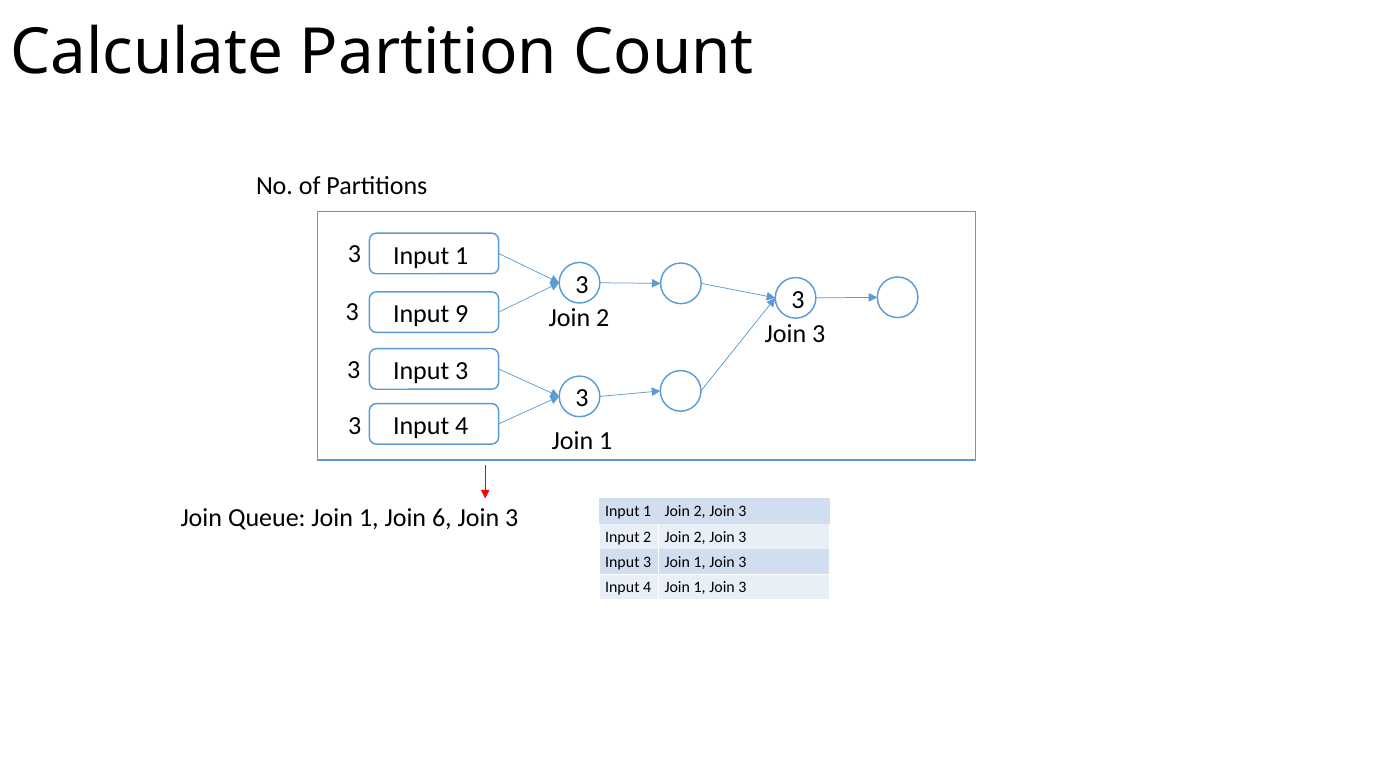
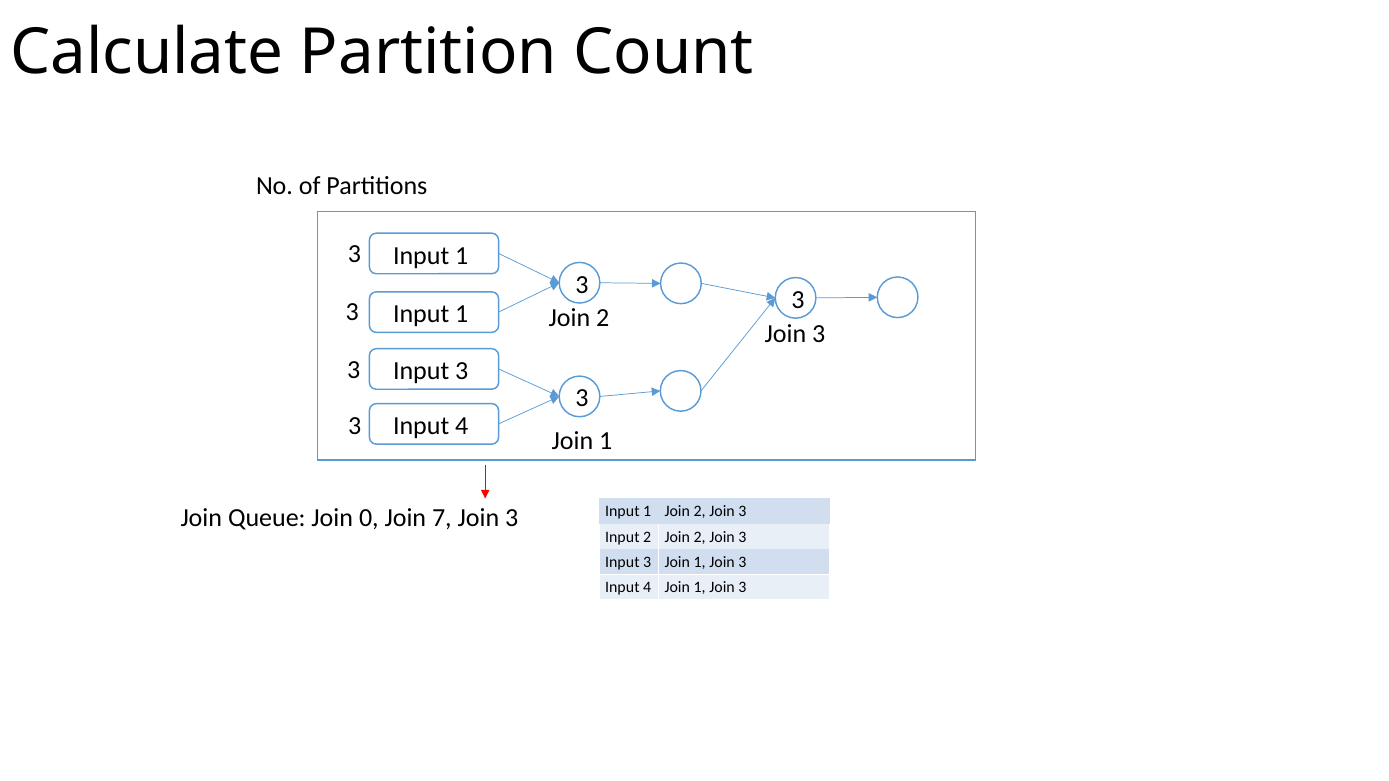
9 at (462, 315): 9 -> 1
Queue Join 1: 1 -> 0
6: 6 -> 7
